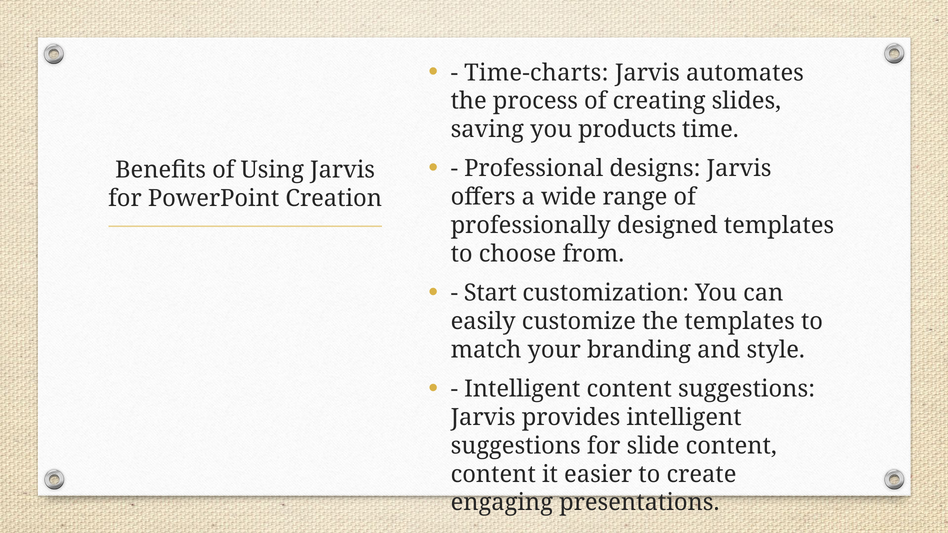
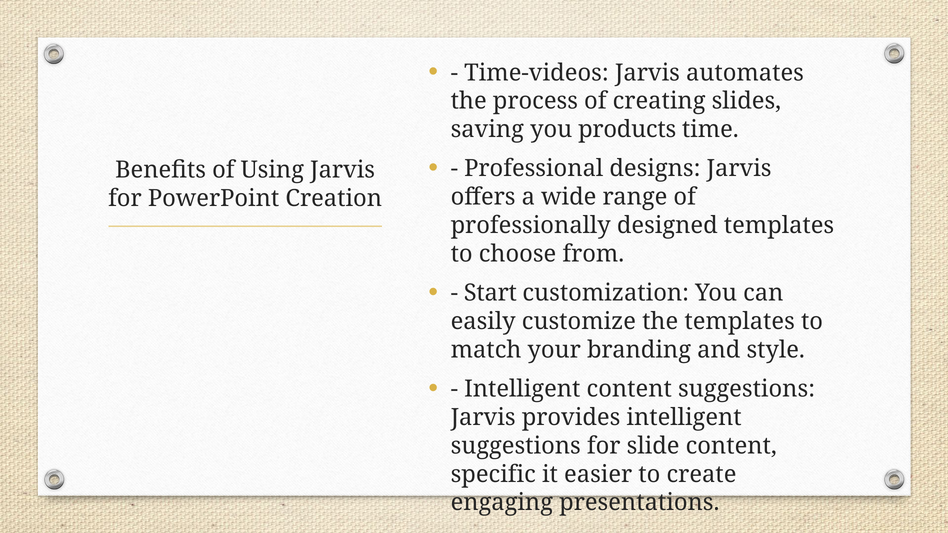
Time-charts: Time-charts -> Time-videos
content at (493, 474): content -> specific
